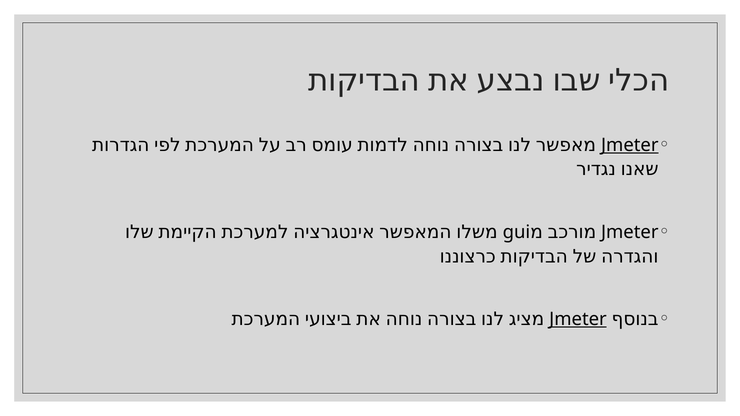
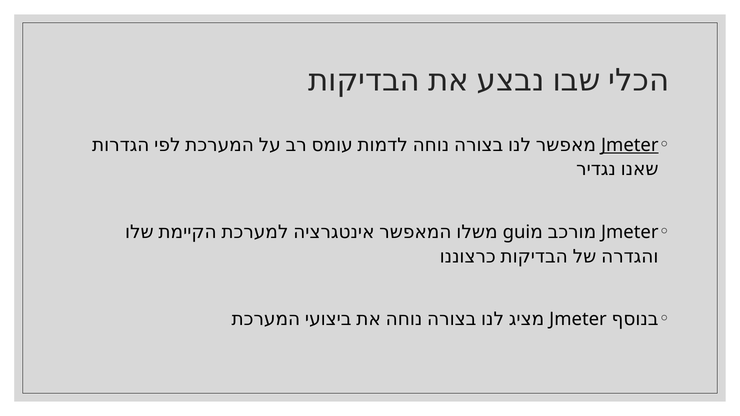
Jmeter at (578, 319) underline: present -> none
